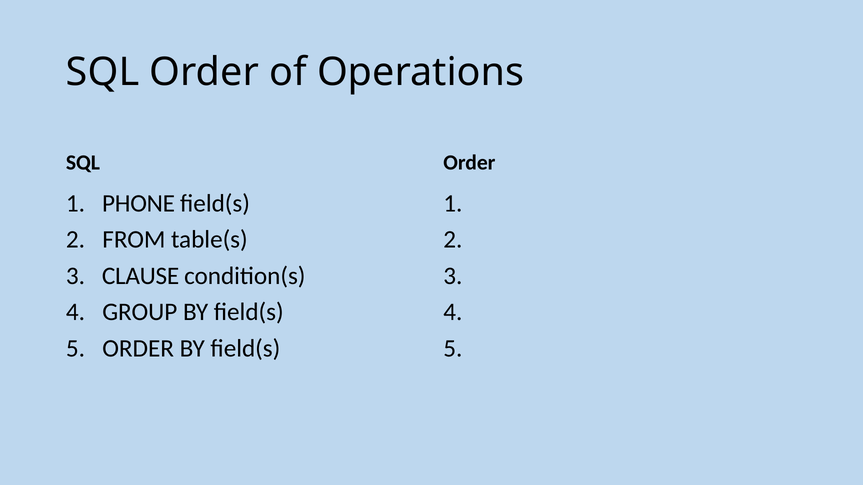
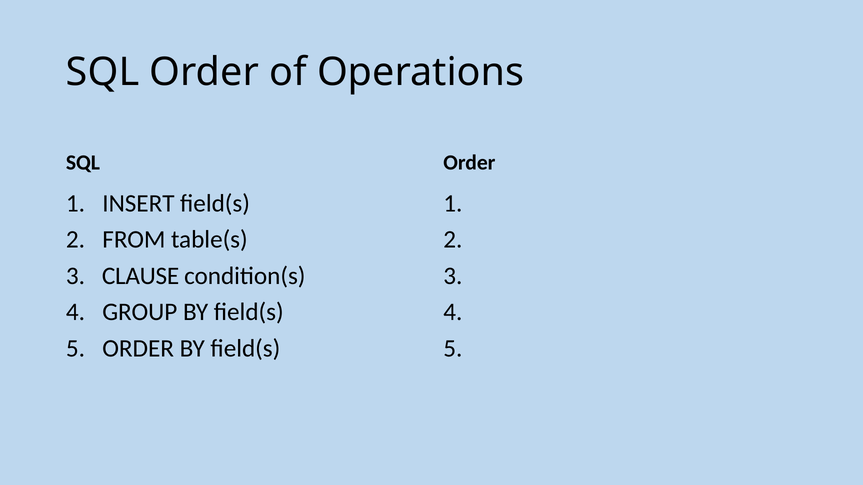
PHONE: PHONE -> INSERT
